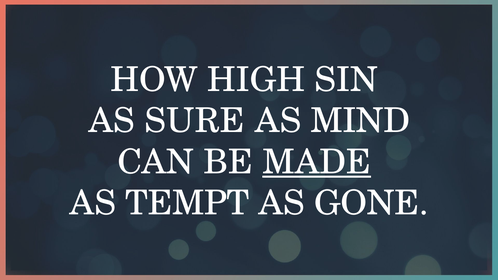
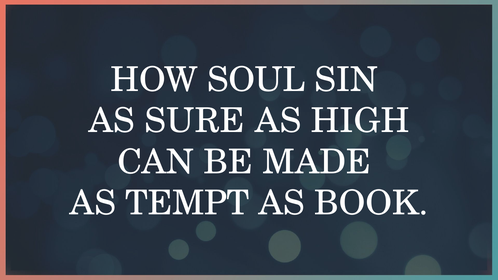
HIGH: HIGH -> SOUL
MIND: MIND -> HIGH
MADE underline: present -> none
GONE: GONE -> BOOK
